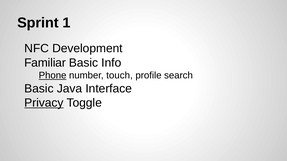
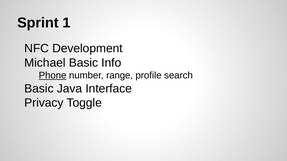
Familiar: Familiar -> Michael
touch: touch -> range
Privacy underline: present -> none
